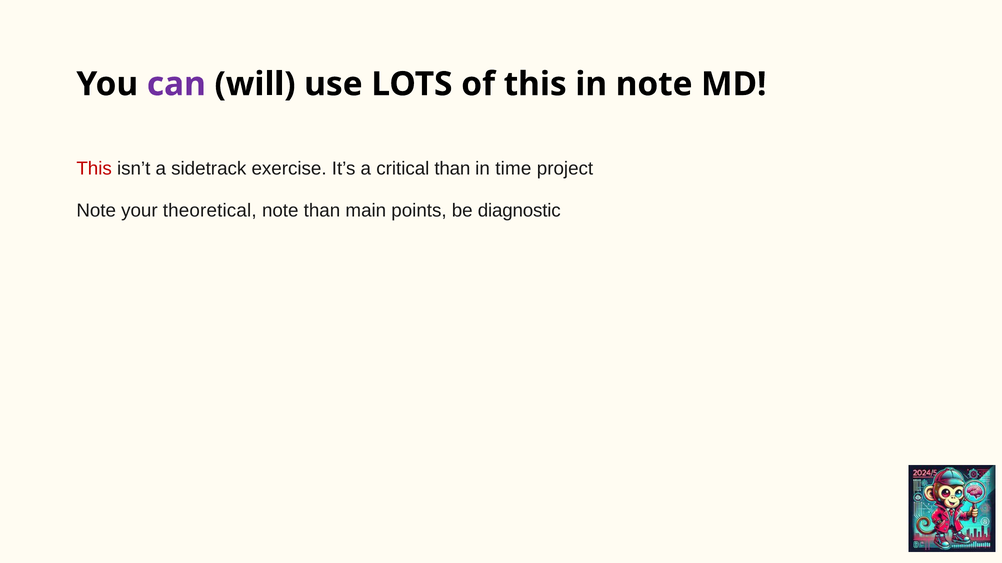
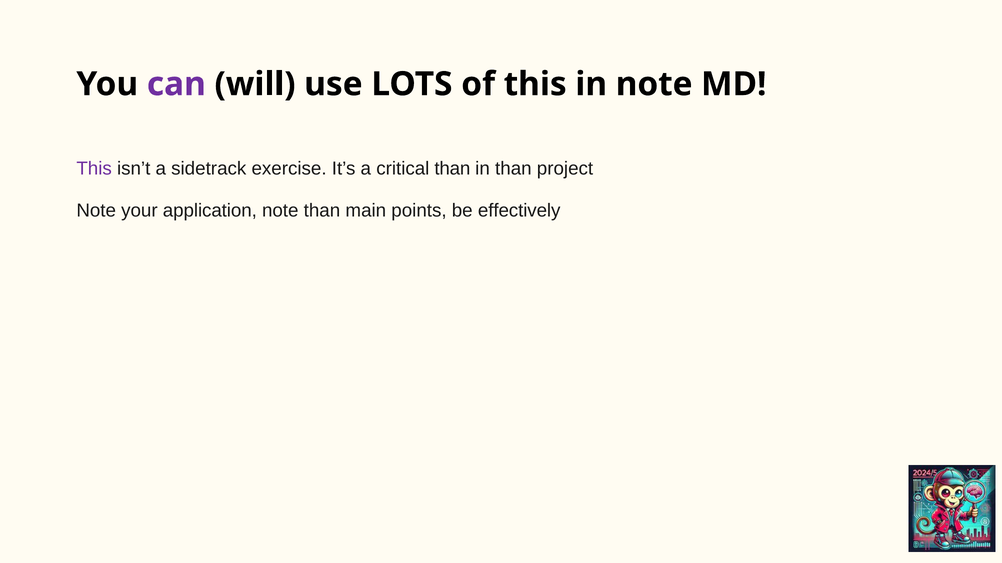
This at (94, 169) colour: red -> purple
in time: time -> than
theoretical: theoretical -> application
diagnostic: diagnostic -> effectively
